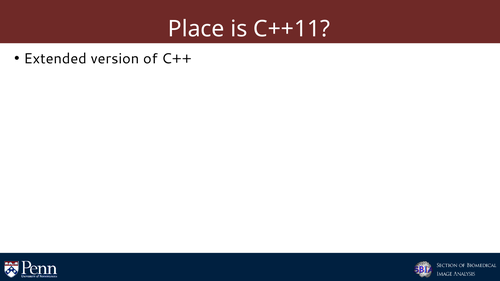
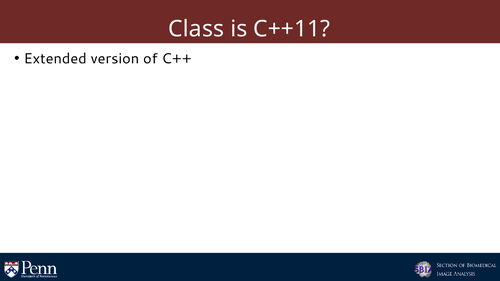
Place: Place -> Class
